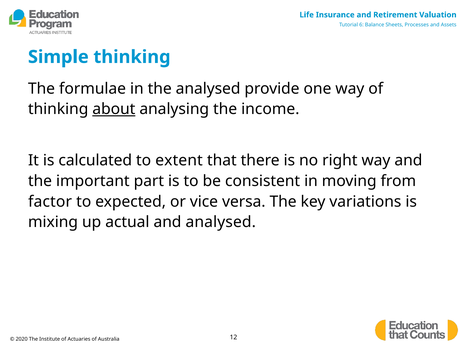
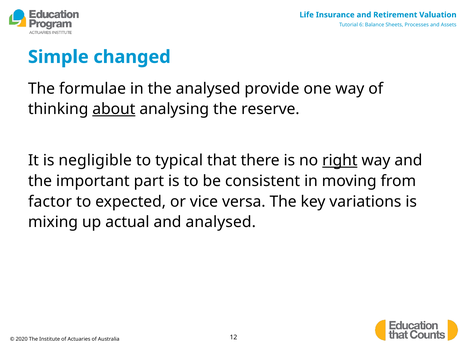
Simple thinking: thinking -> changed
income: income -> reserve
calculated: calculated -> negligible
extent: extent -> typical
right underline: none -> present
